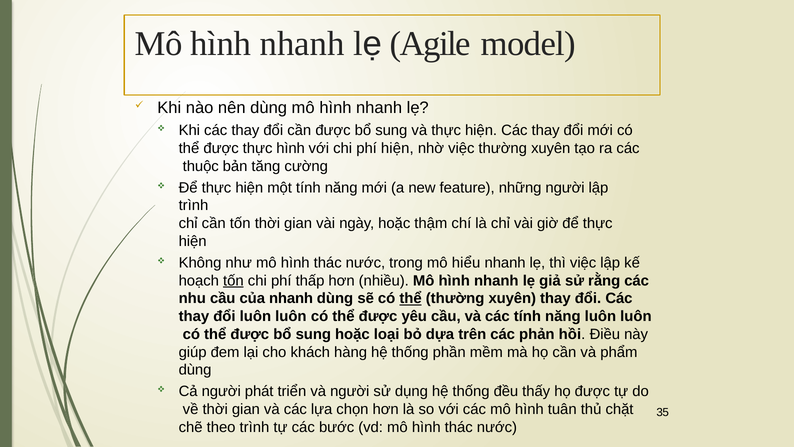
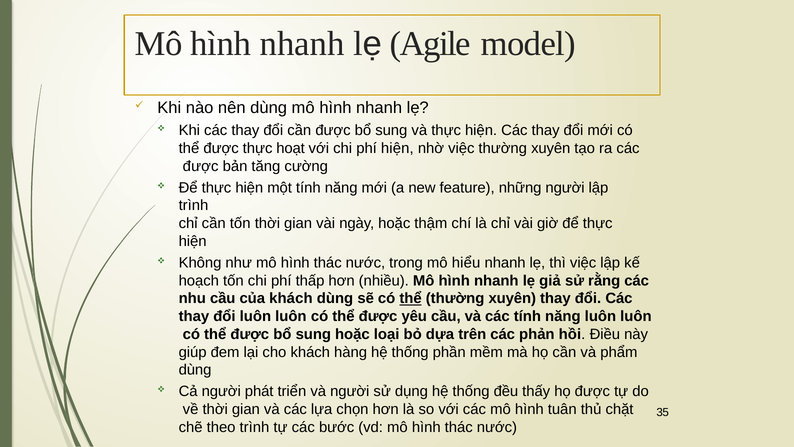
thực hình: hình -> hoạt
thuộc at (201, 166): thuộc -> được
tốn at (233, 280) underline: present -> none
của nhanh: nhanh -> khách
